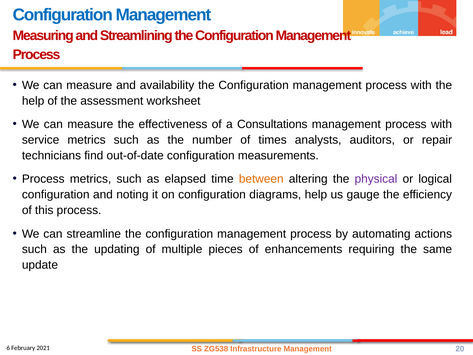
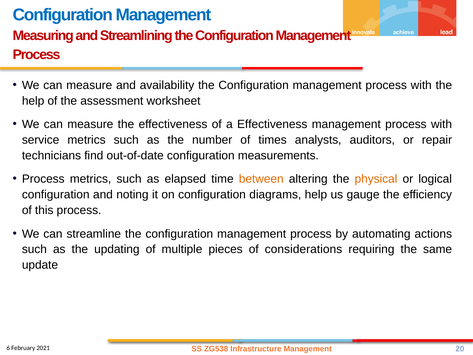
a Consultations: Consultations -> Effectiveness
physical colour: purple -> orange
enhancements: enhancements -> considerations
